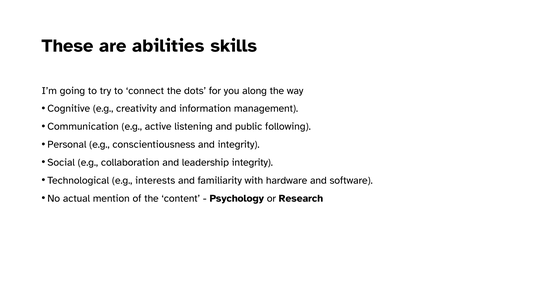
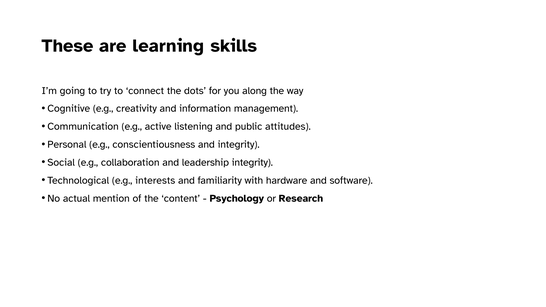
abilities: abilities -> learning
following: following -> attitudes
